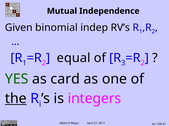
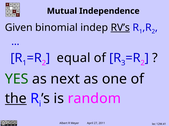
RV’s underline: none -> present
card: card -> next
integers: integers -> random
